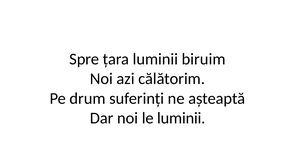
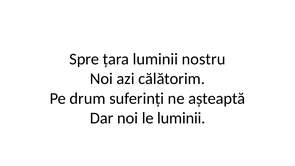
biruim: biruim -> nostru
